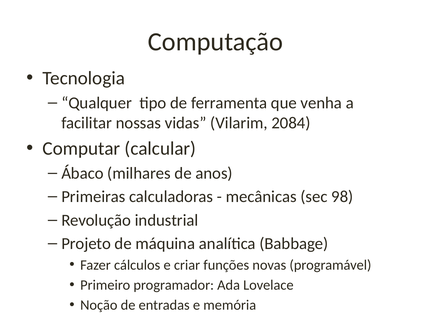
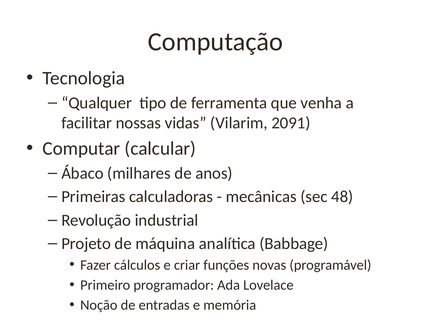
2084: 2084 -> 2091
98: 98 -> 48
